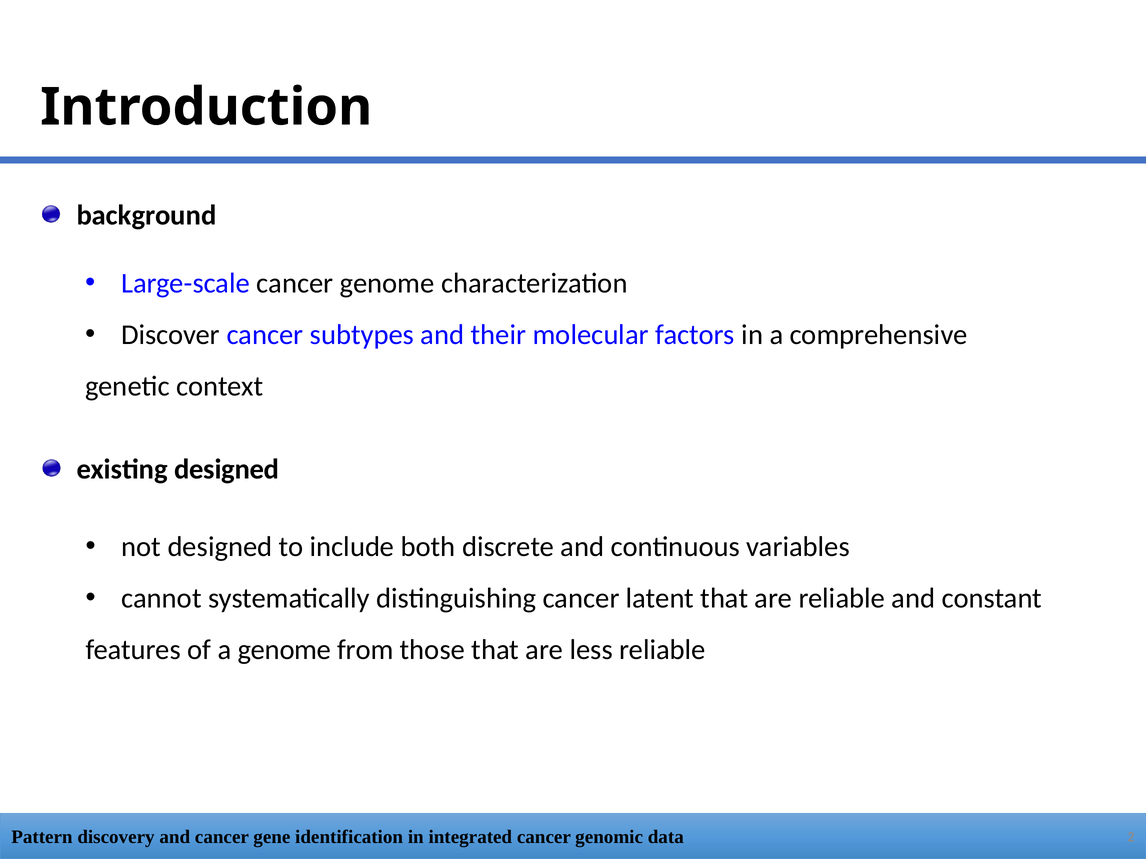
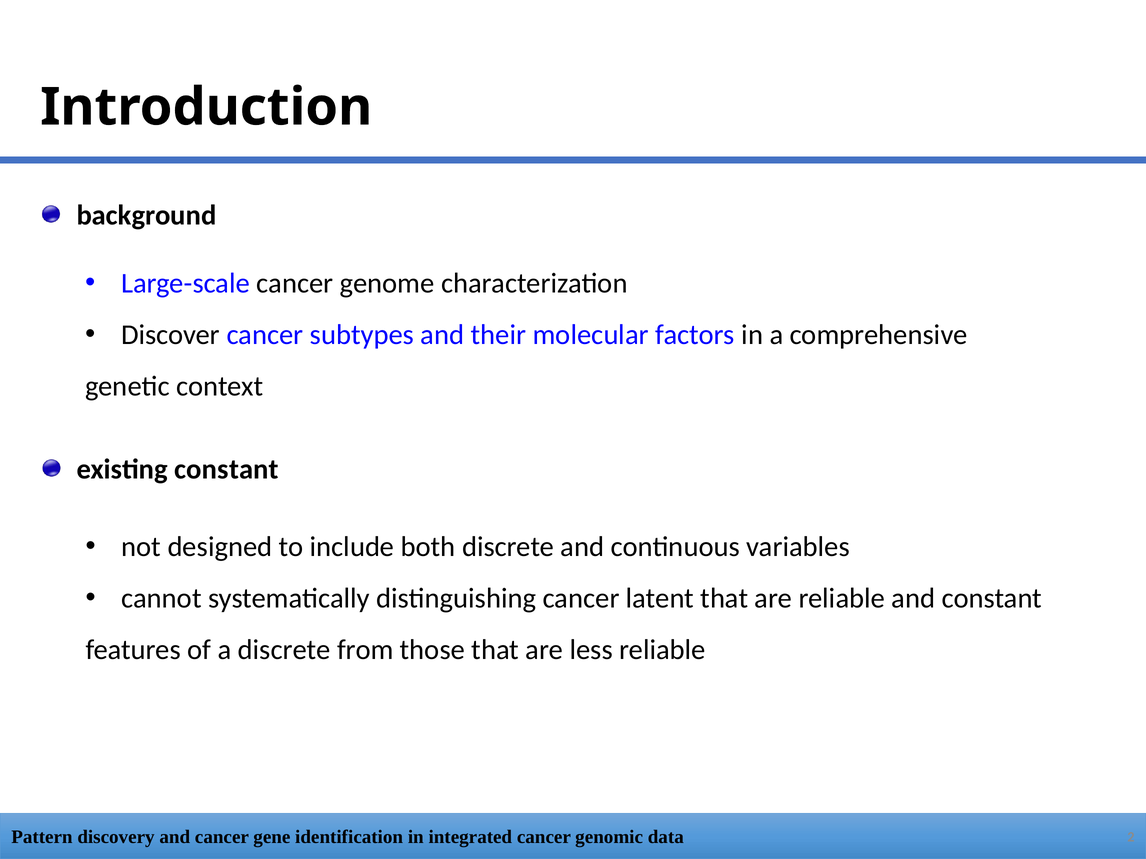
existing designed: designed -> constant
a genome: genome -> discrete
